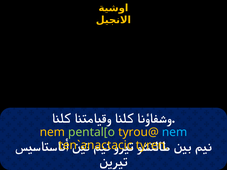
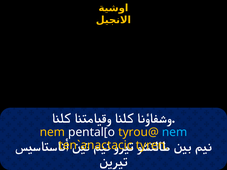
pental[o colour: light green -> white
